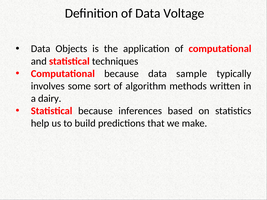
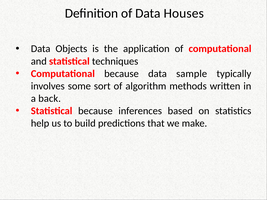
Voltage: Voltage -> Houses
dairy: dairy -> back
